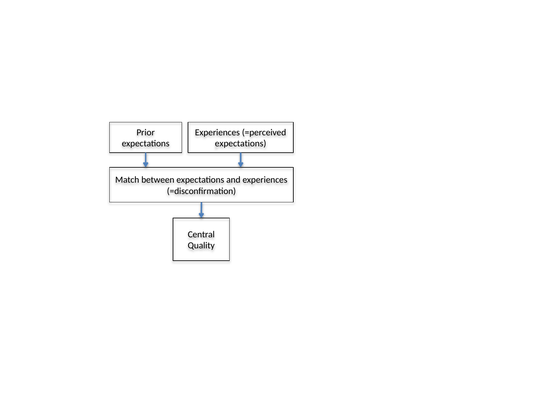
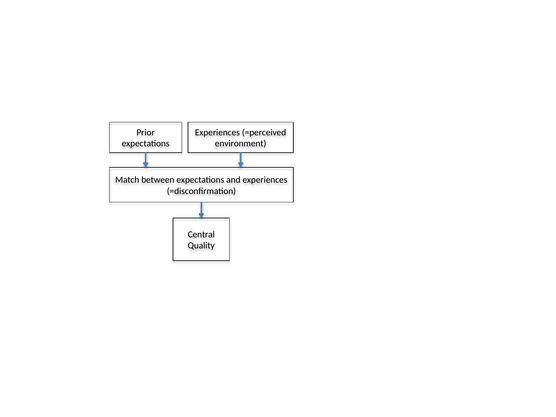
expectations at (241, 144): expectations -> environment
